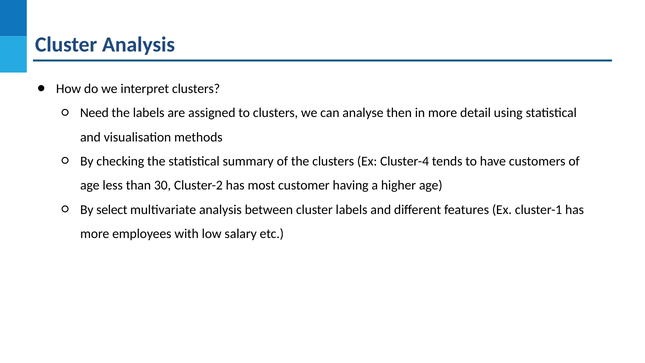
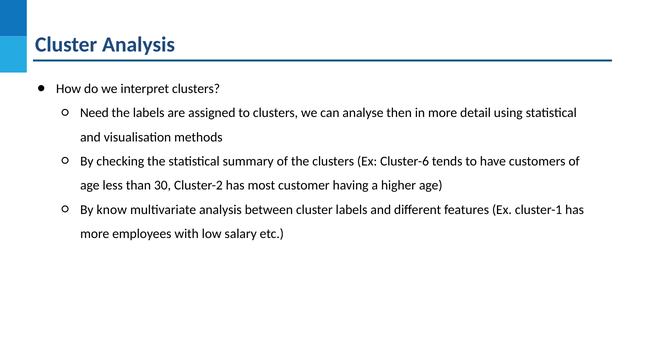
Cluster-4: Cluster-4 -> Cluster-6
select: select -> know
